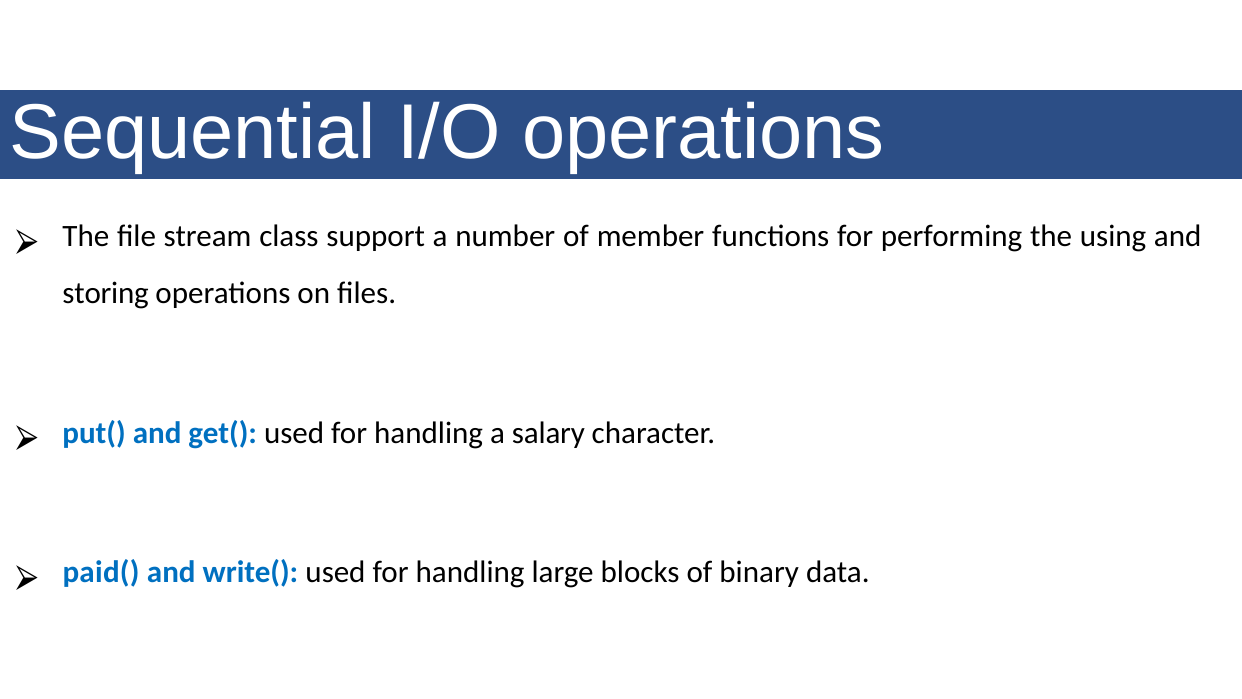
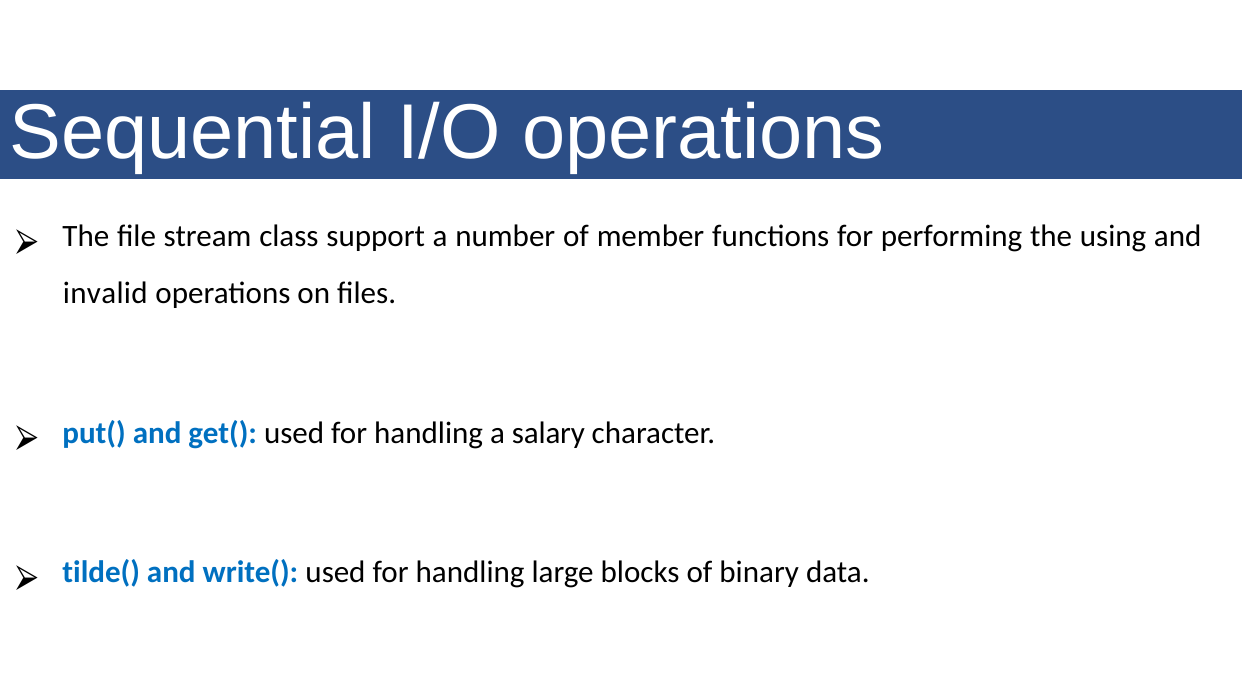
storing: storing -> invalid
paid(: paid( -> tilde(
